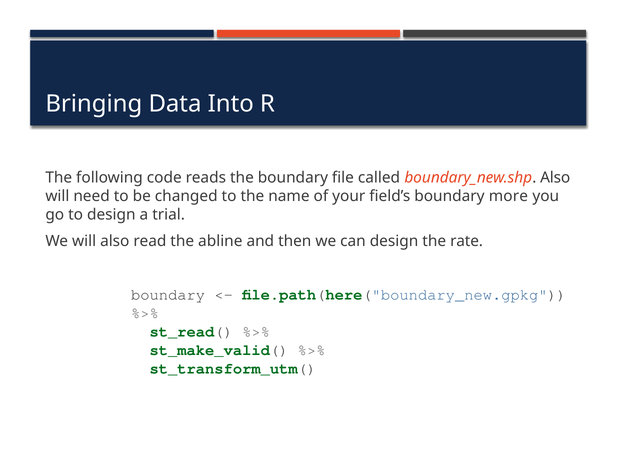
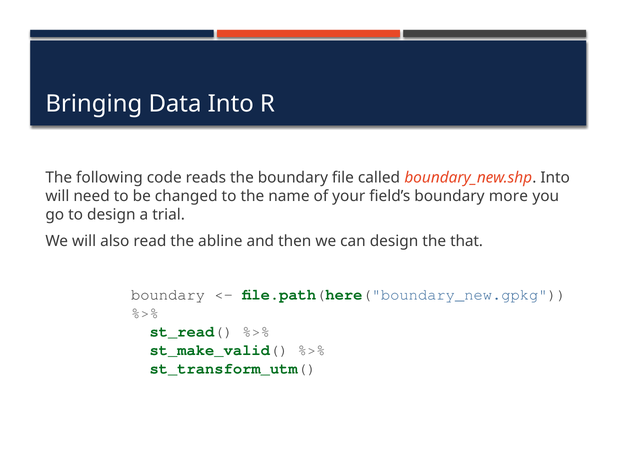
boundary_new.shp Also: Also -> Into
rate: rate -> that
